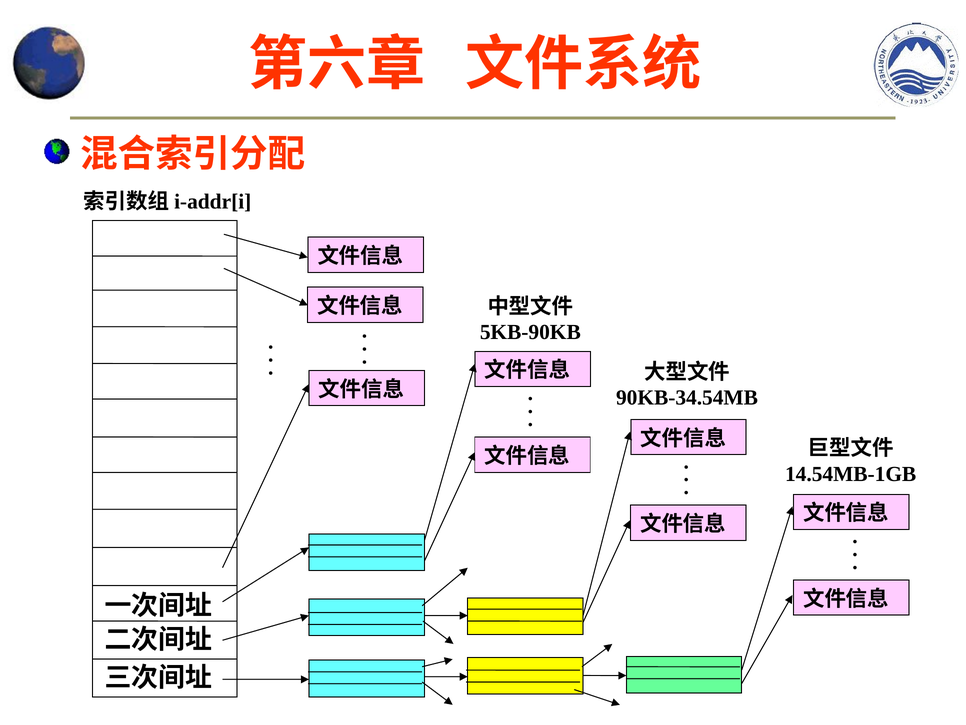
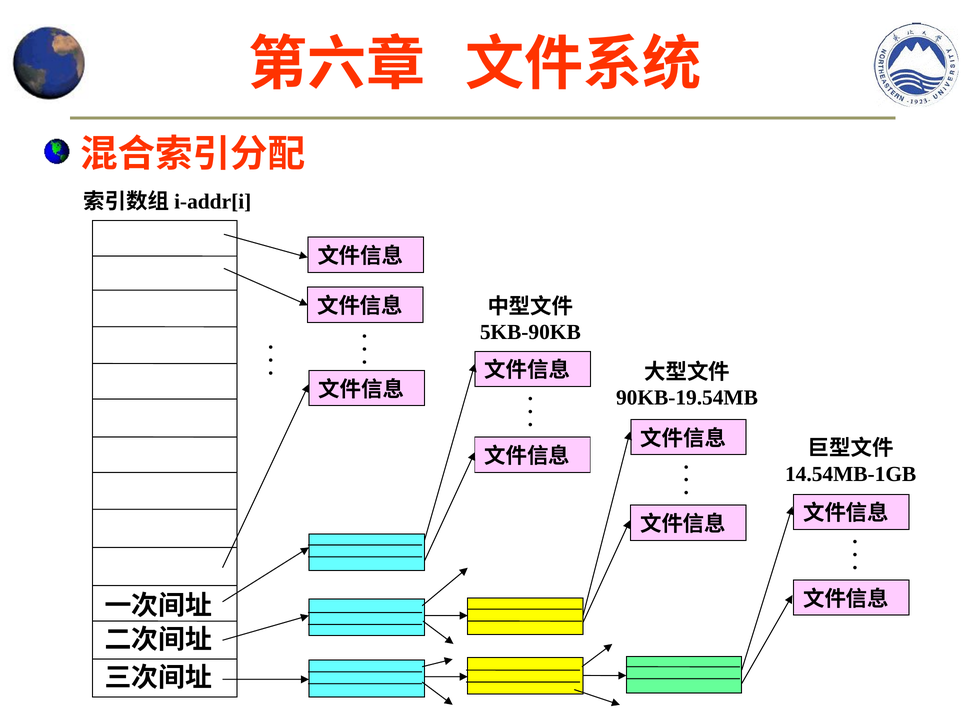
90KB-34.54MB: 90KB-34.54MB -> 90KB-19.54MB
